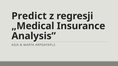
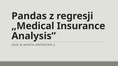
Predict: Predict -> Pandas
